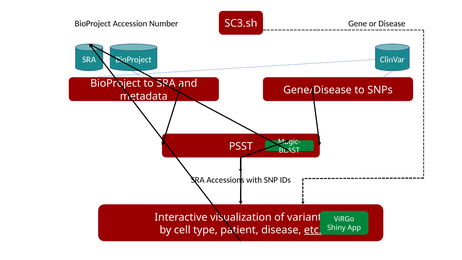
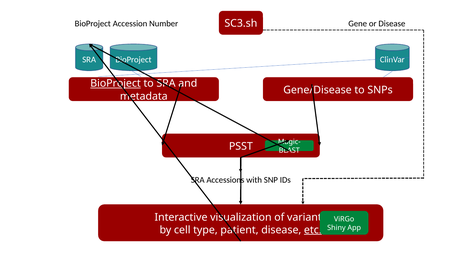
BioProject at (116, 83) underline: none -> present
